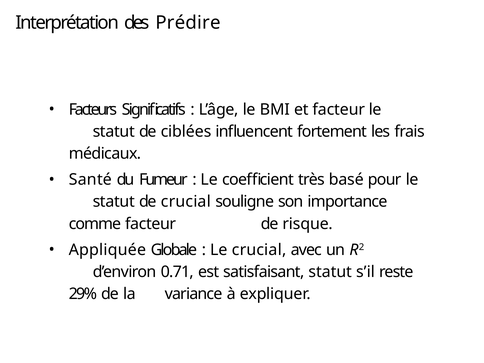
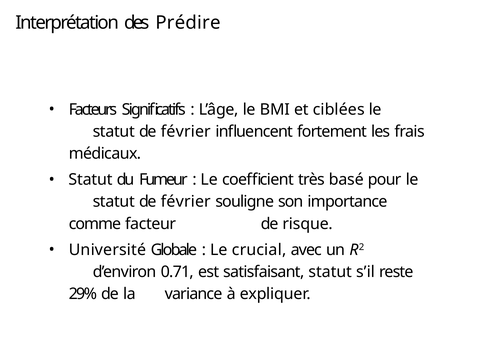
et facteur: facteur -> ciblées
ciblées at (186, 132): ciblées -> février
Santé at (90, 180): Santé -> Statut
crucial at (186, 202): crucial -> février
Appliquée: Appliquée -> Université
